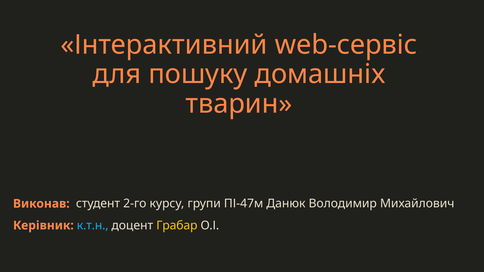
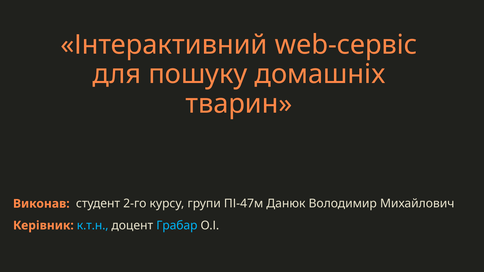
Грабар colour: yellow -> light blue
